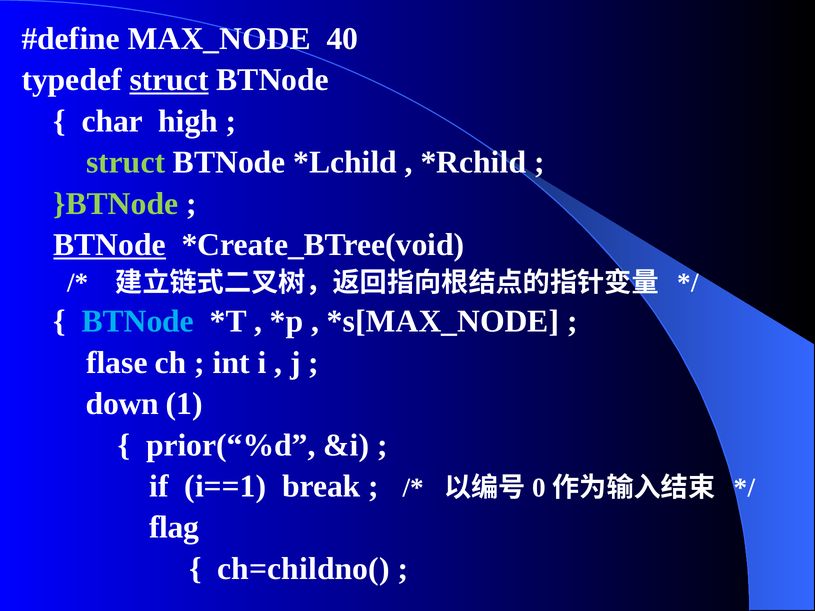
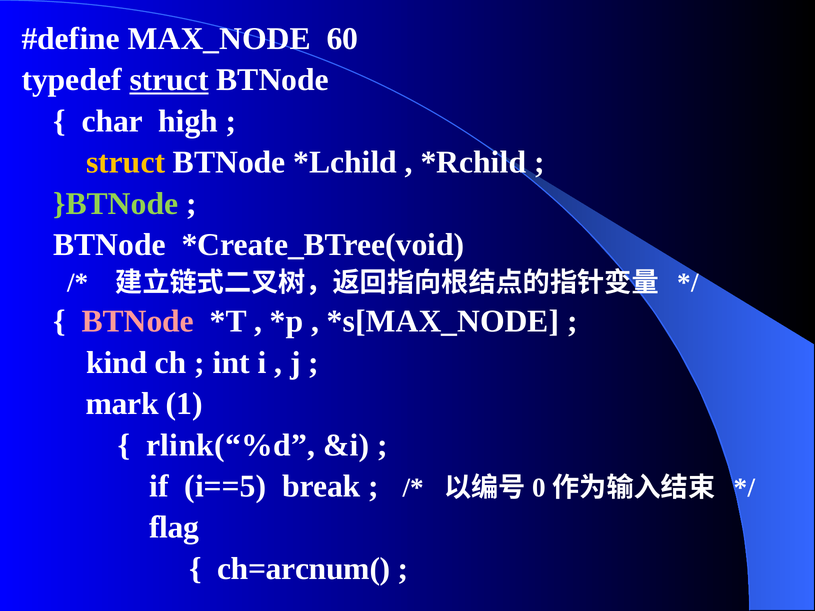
40: 40 -> 60
struct at (126, 163) colour: light green -> yellow
BTNode at (110, 245) underline: present -> none
BTNode at (138, 322) colour: light blue -> pink
flase: flase -> kind
down: down -> mark
prior(“%d: prior(“%d -> rlink(“%d
i==1: i==1 -> i==5
ch=childno(: ch=childno( -> ch=arcnum(
